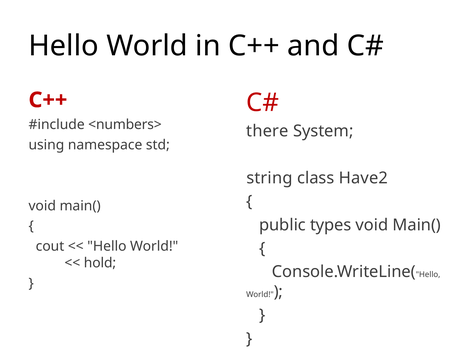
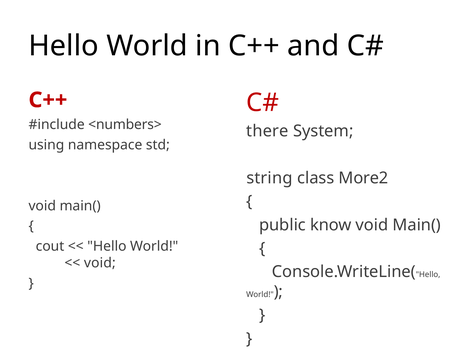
Have2: Have2 -> More2
types: types -> know
hold at (100, 263): hold -> void
